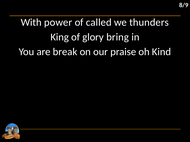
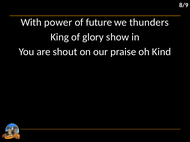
called: called -> future
bring: bring -> show
break: break -> shout
